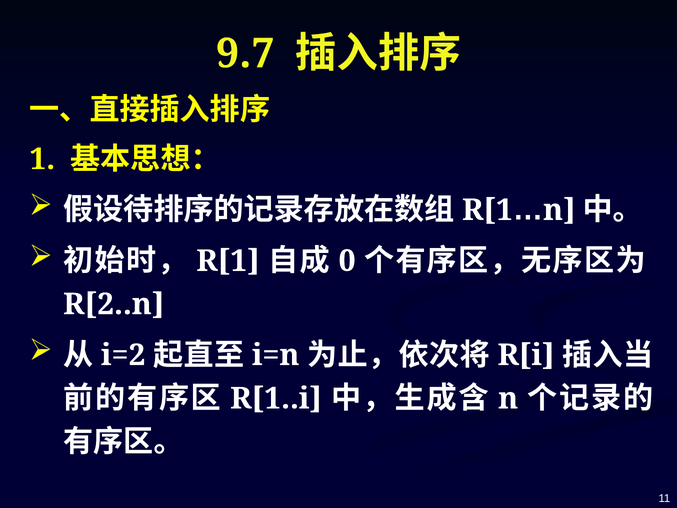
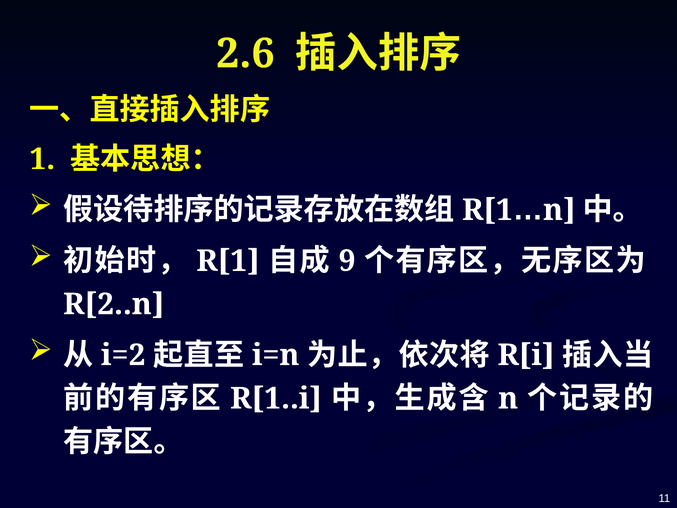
9.7: 9.7 -> 2.6
0: 0 -> 9
